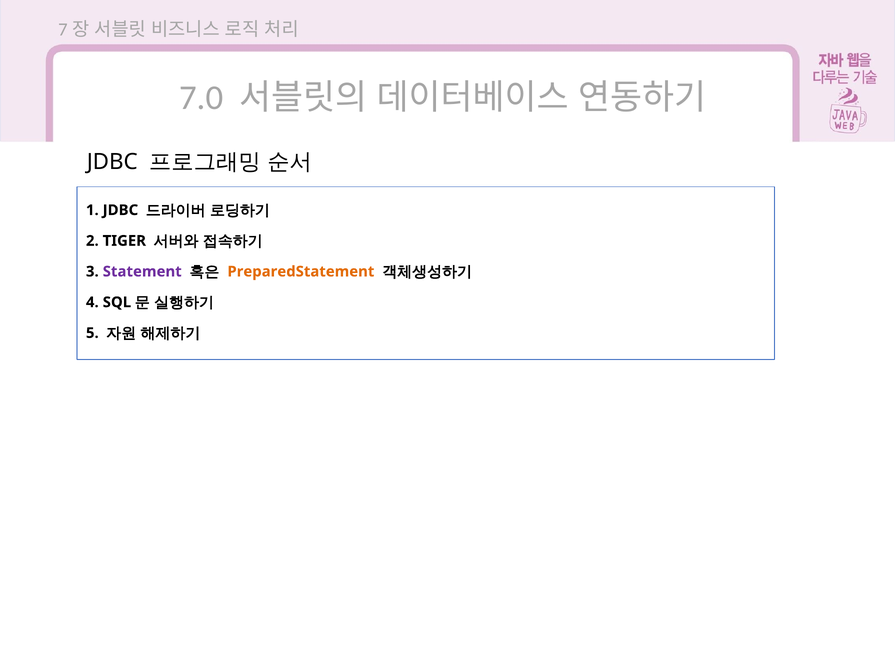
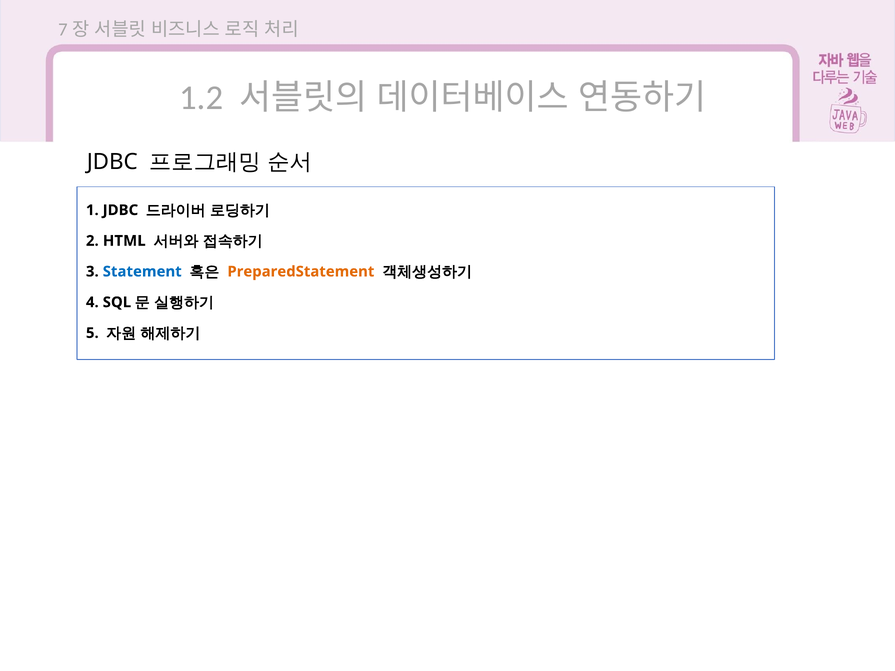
7.0: 7.0 -> 1.2
TIGER: TIGER -> HTML
Statement colour: purple -> blue
